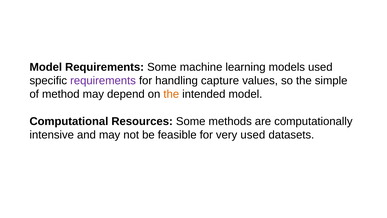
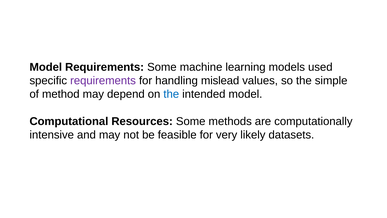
capture: capture -> mislead
the at (171, 94) colour: orange -> blue
very used: used -> likely
